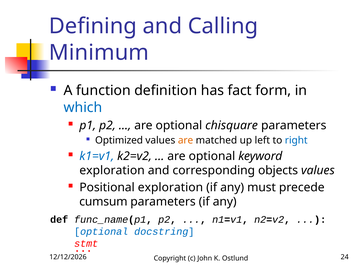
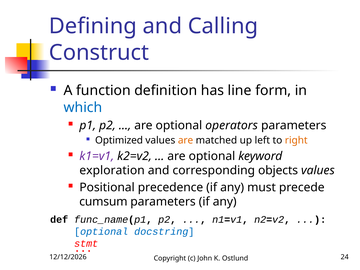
Minimum: Minimum -> Construct
fact: fact -> line
chisquare: chisquare -> operators
right colour: blue -> orange
k1=v1 colour: blue -> purple
Positional exploration: exploration -> precedence
